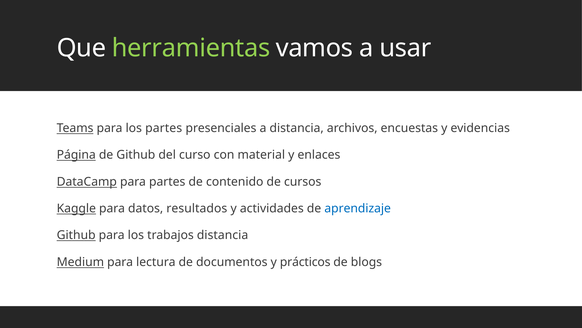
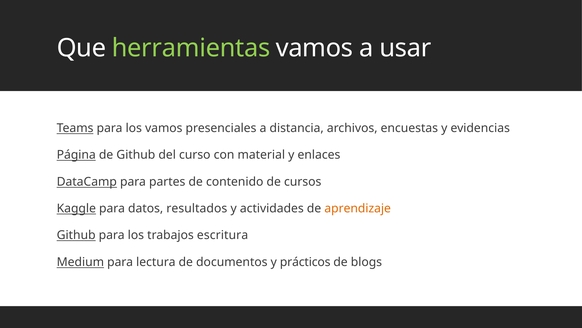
los partes: partes -> vamos
aprendizaje colour: blue -> orange
trabajos distancia: distancia -> escritura
